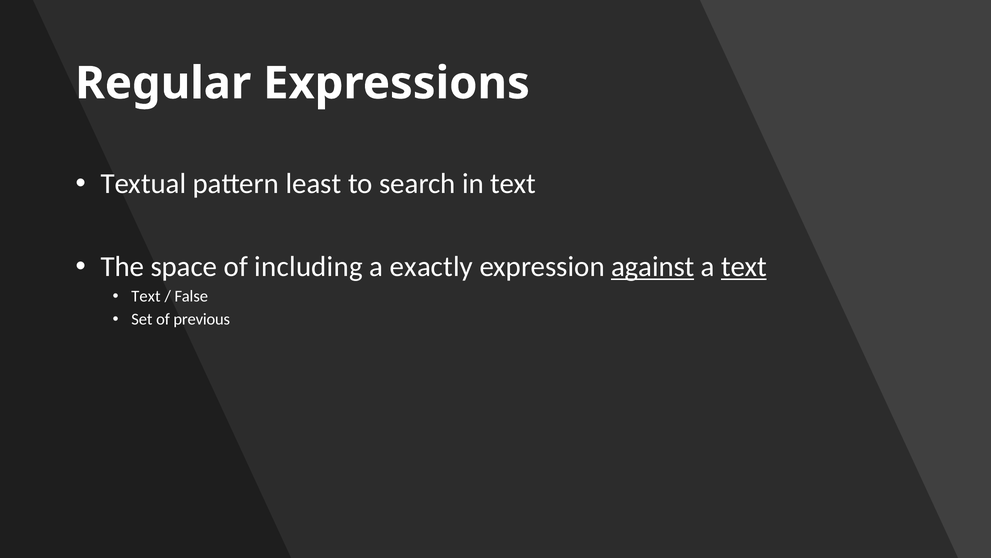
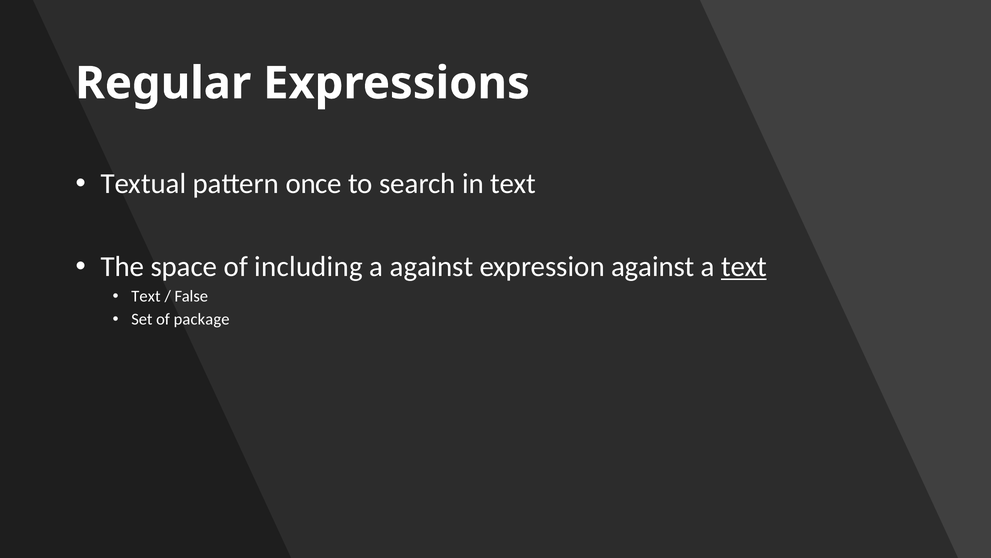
least: least -> once
a exactly: exactly -> against
against at (653, 266) underline: present -> none
previous: previous -> package
